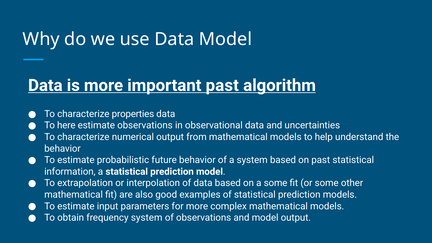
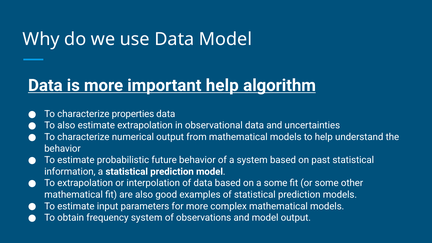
important past: past -> help
To here: here -> also
estimate observations: observations -> extrapolation
